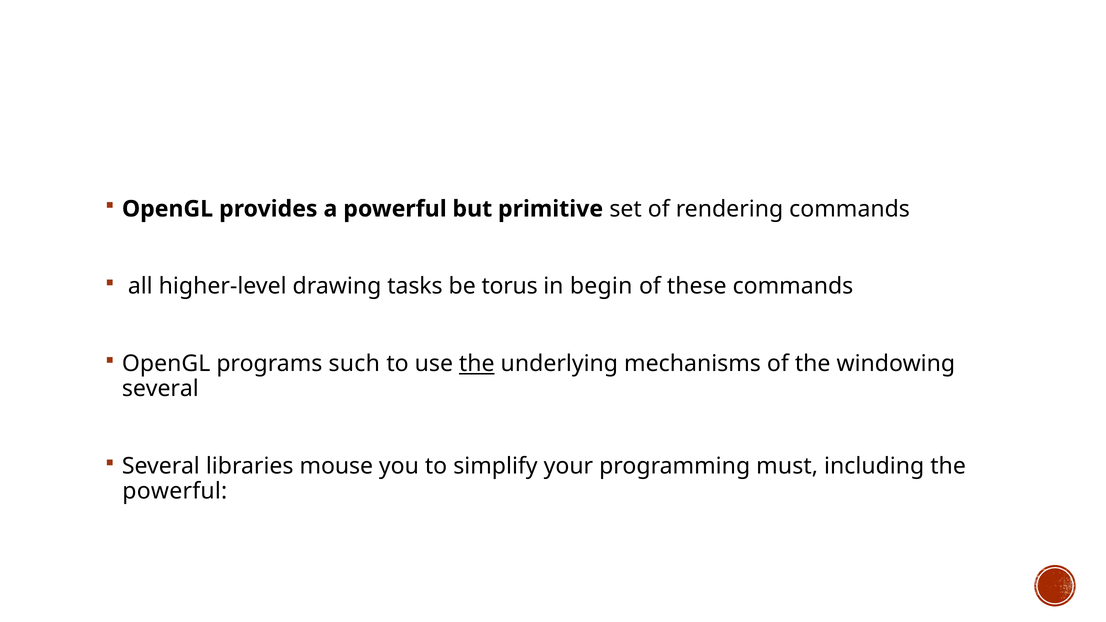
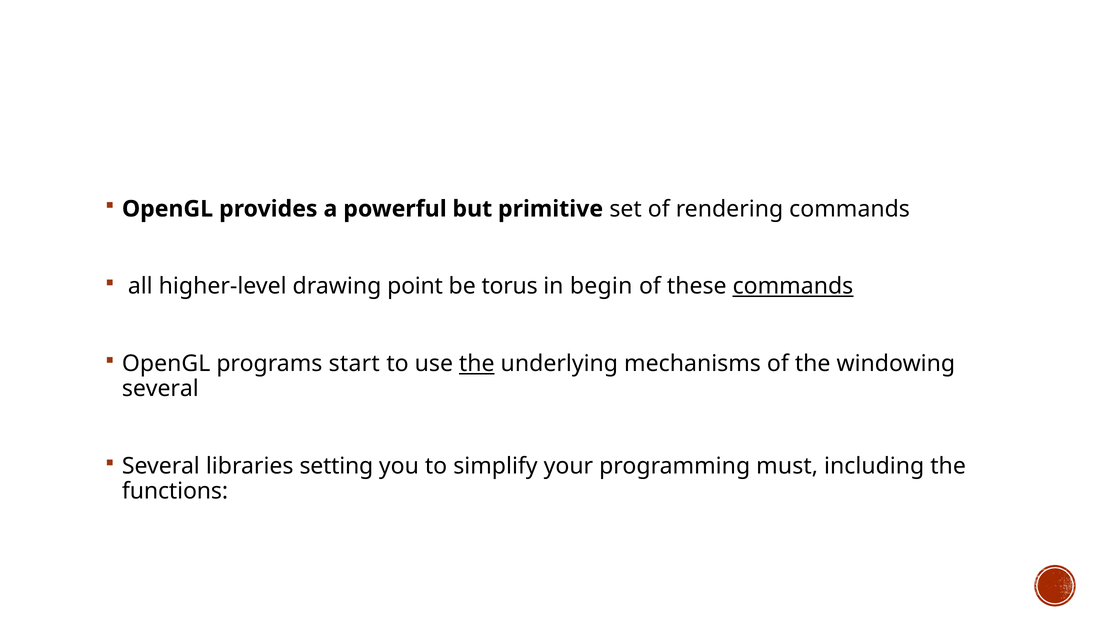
tasks: tasks -> point
commands at (793, 286) underline: none -> present
such: such -> start
mouse: mouse -> setting
powerful at (175, 491): powerful -> functions
